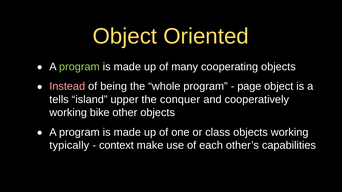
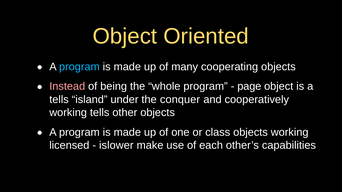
program at (79, 67) colour: light green -> light blue
upper: upper -> under
working bike: bike -> tells
typically: typically -> licensed
context: context -> islower
